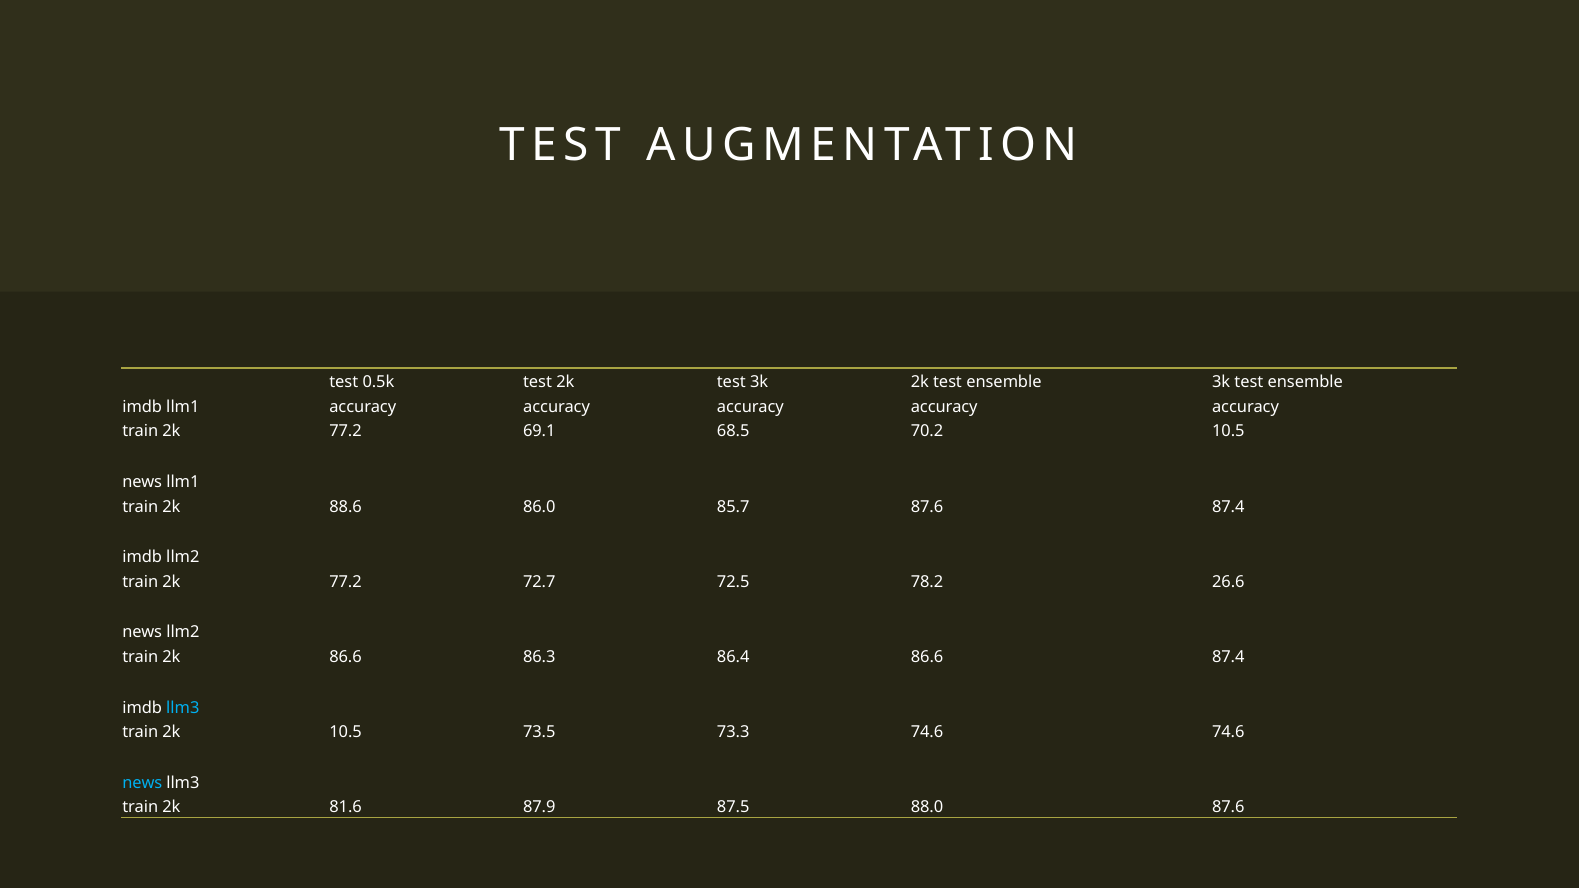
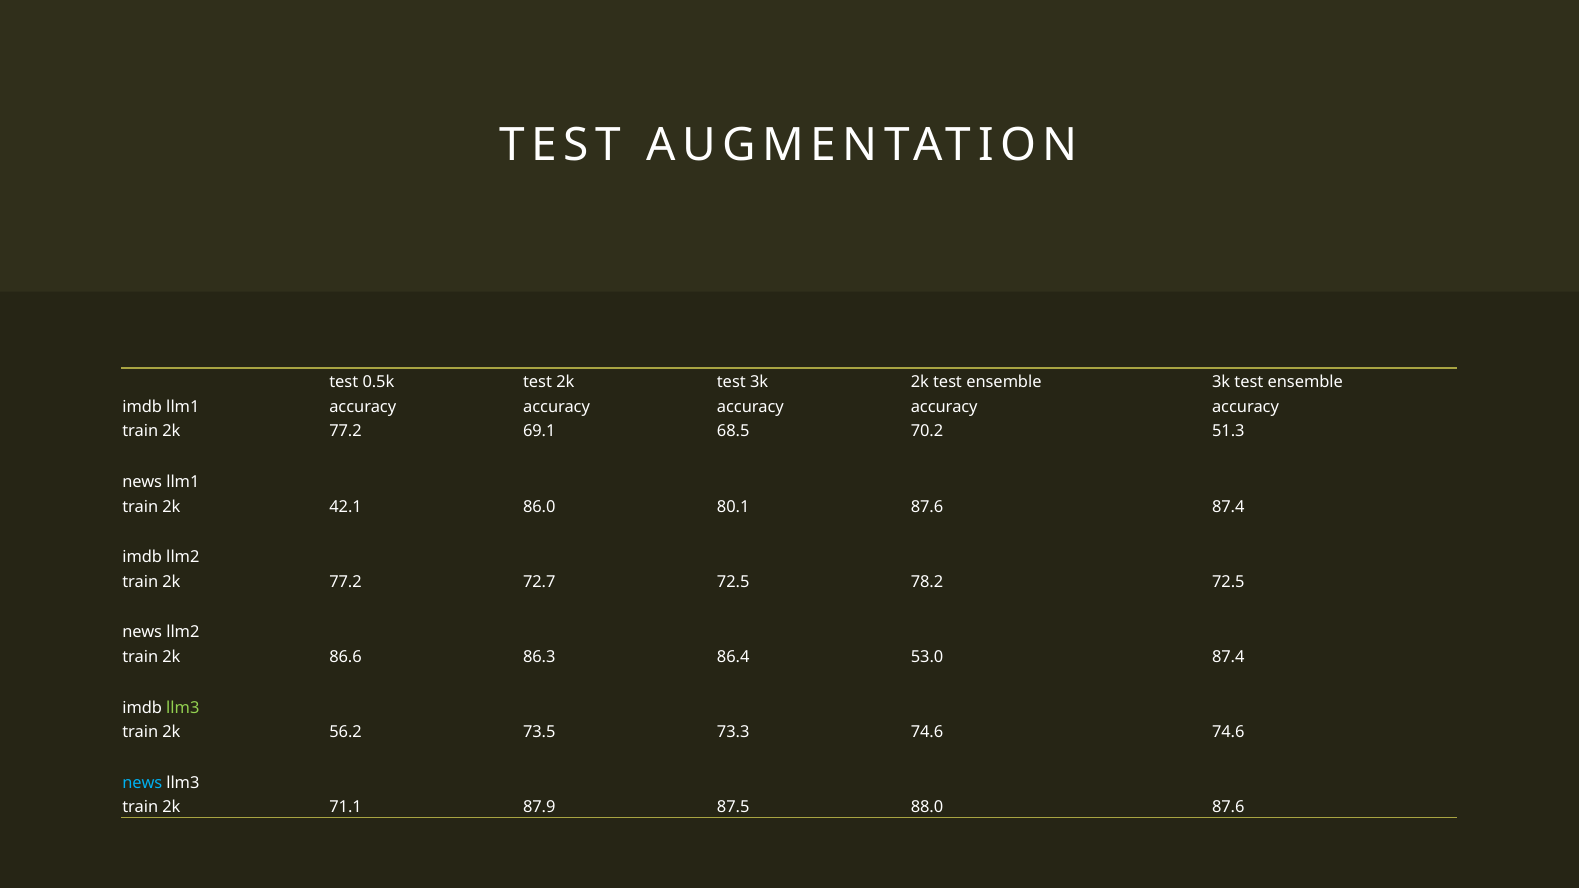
70.2 10.5: 10.5 -> 51.3
88.6: 88.6 -> 42.1
85.7: 85.7 -> 80.1
78.2 26.6: 26.6 -> 72.5
86.4 86.6: 86.6 -> 53.0
llm3 at (183, 708) colour: light blue -> light green
2k 10.5: 10.5 -> 56.2
81.6: 81.6 -> 71.1
